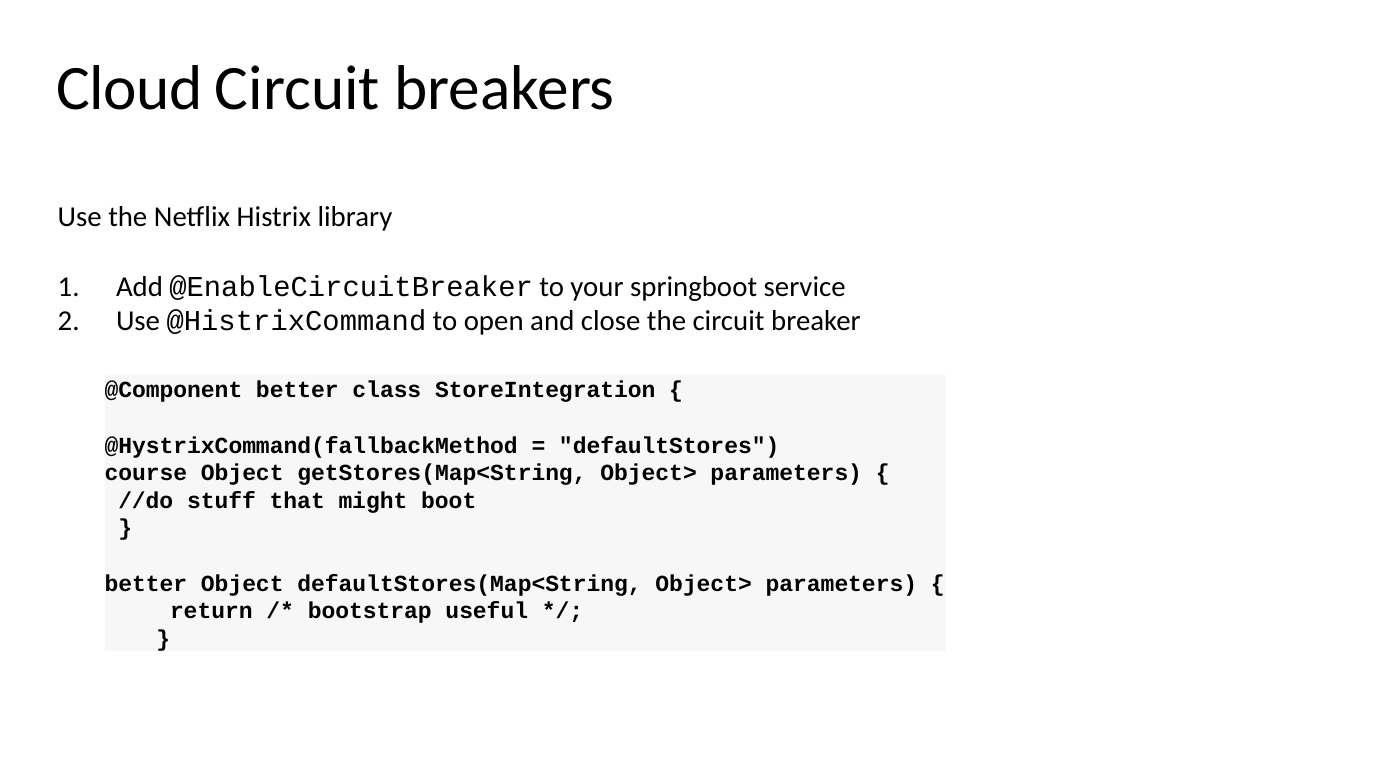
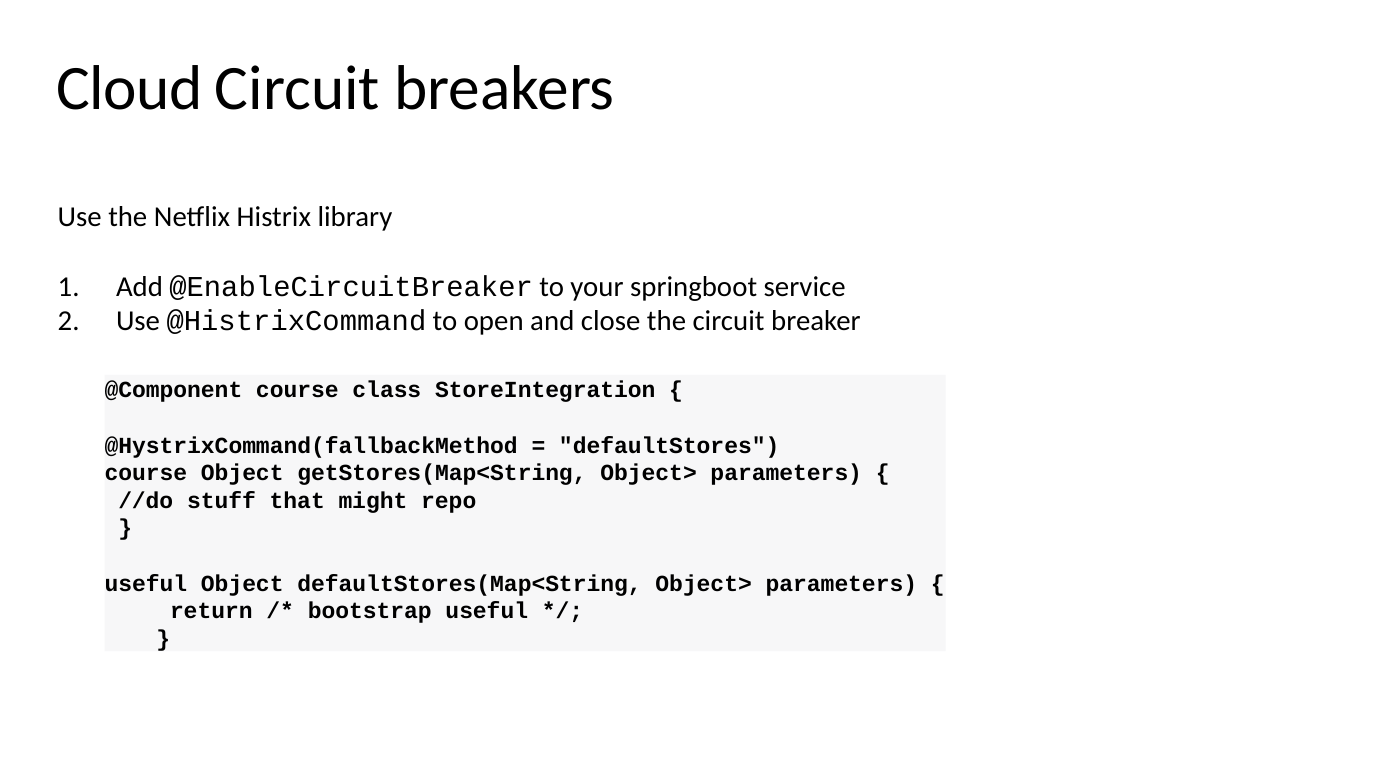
@Component better: better -> course
boot: boot -> repo
better at (146, 584): better -> useful
